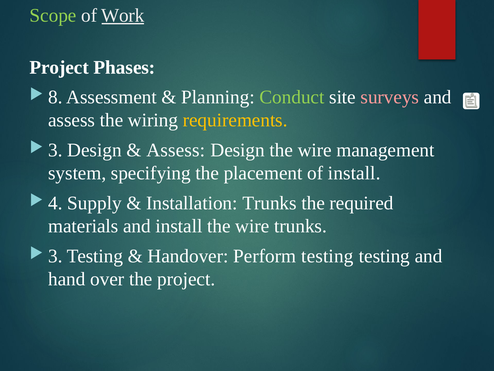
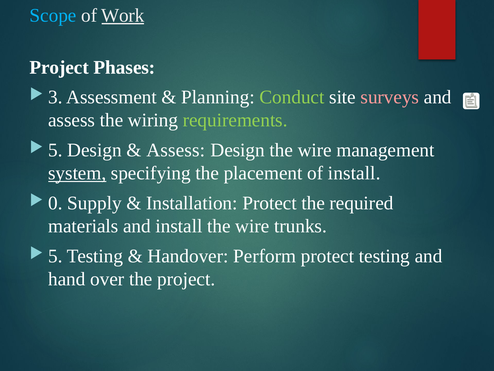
Scope colour: light green -> light blue
8: 8 -> 3
requirements colour: yellow -> light green
3 at (55, 150): 3 -> 5
system underline: none -> present
4: 4 -> 0
Installation Trunks: Trunks -> Protect
3 at (55, 256): 3 -> 5
Perform testing: testing -> protect
